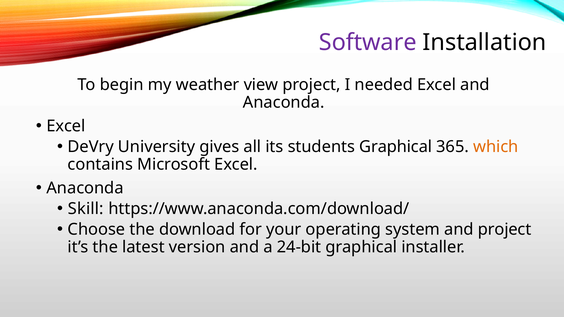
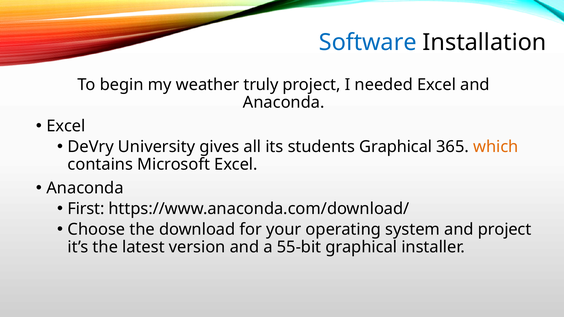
Software colour: purple -> blue
view: view -> truly
Skill: Skill -> First
24-bit: 24-bit -> 55-bit
